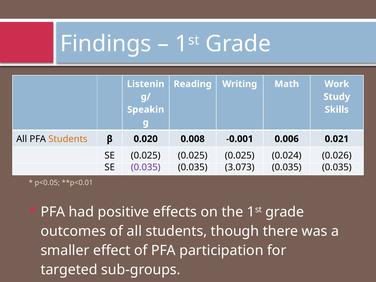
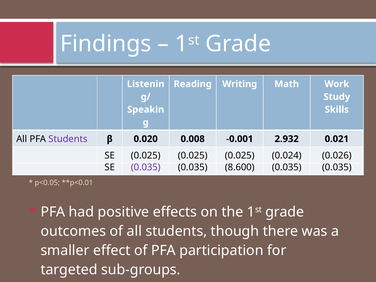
Students at (68, 139) colour: orange -> purple
0.006: 0.006 -> 2.932
3.073: 3.073 -> 8.600
